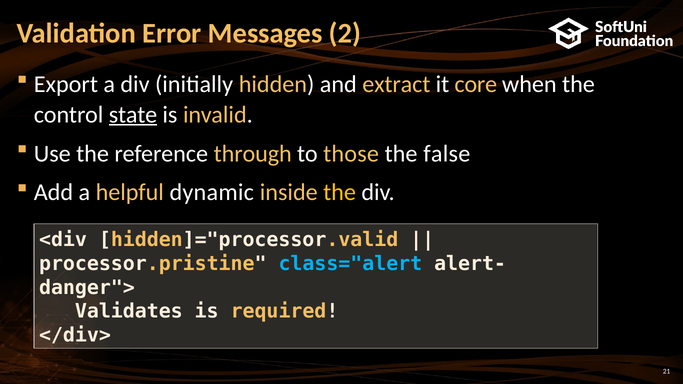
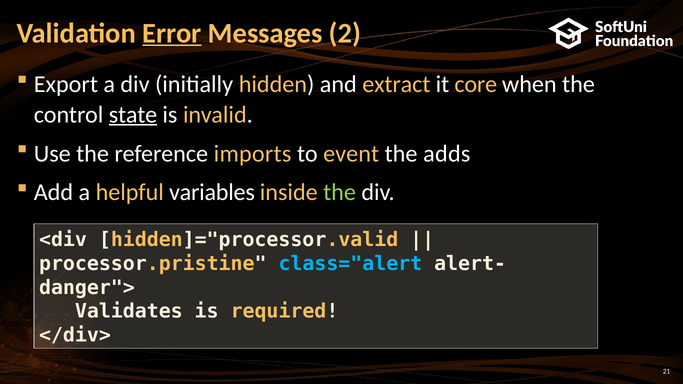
Error underline: none -> present
through: through -> imports
those: those -> event
false: false -> adds
dynamic: dynamic -> variables
the at (340, 193) colour: yellow -> light green
